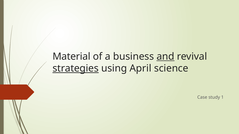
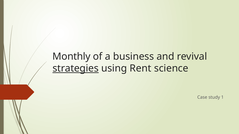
Material: Material -> Monthly
and underline: present -> none
April: April -> Rent
